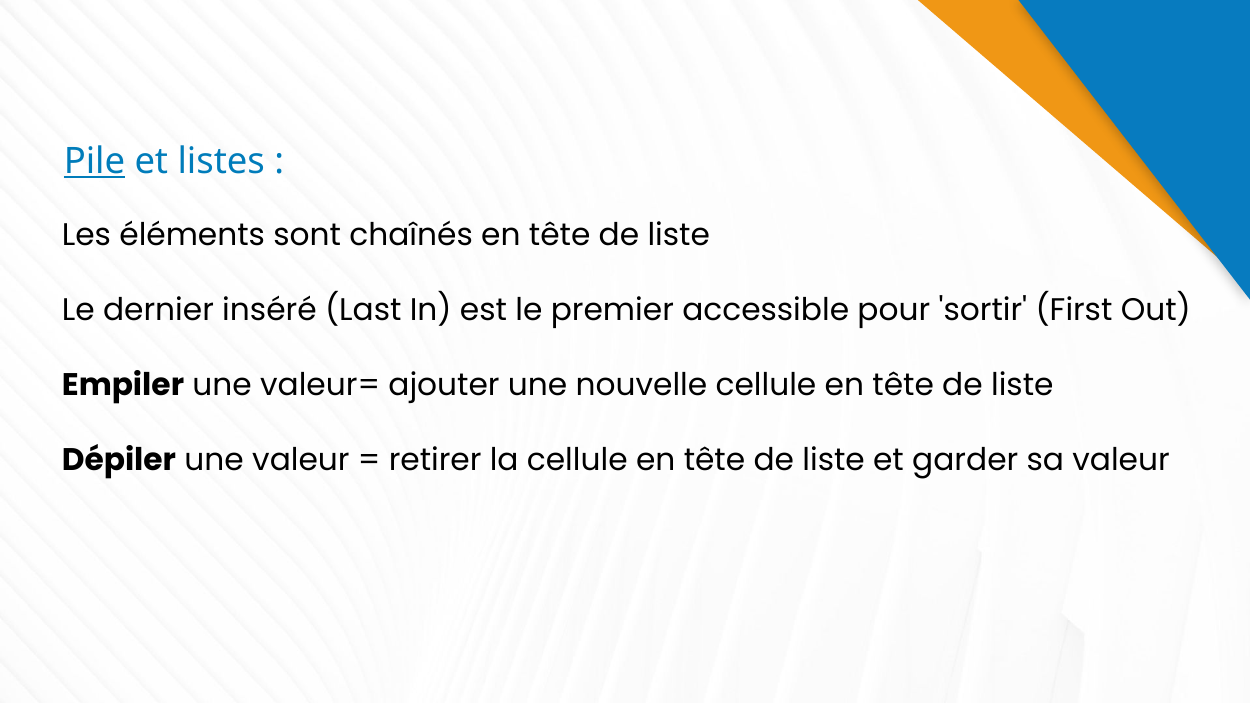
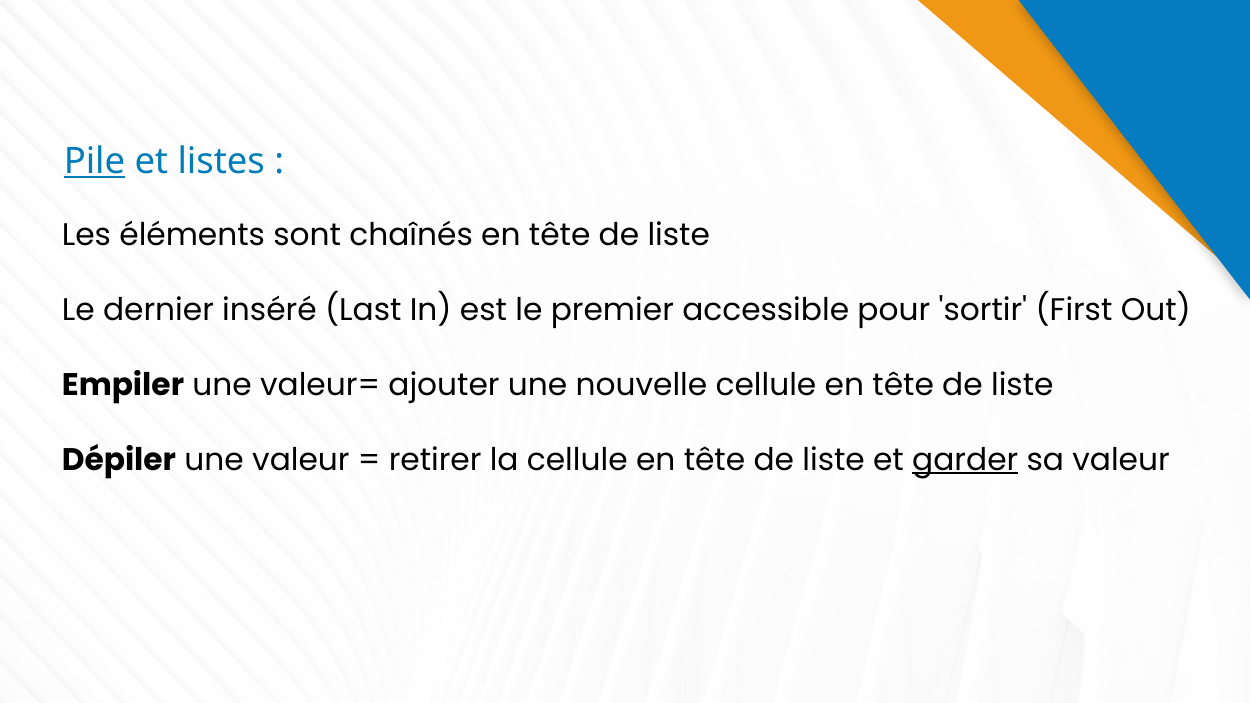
garder underline: none -> present
